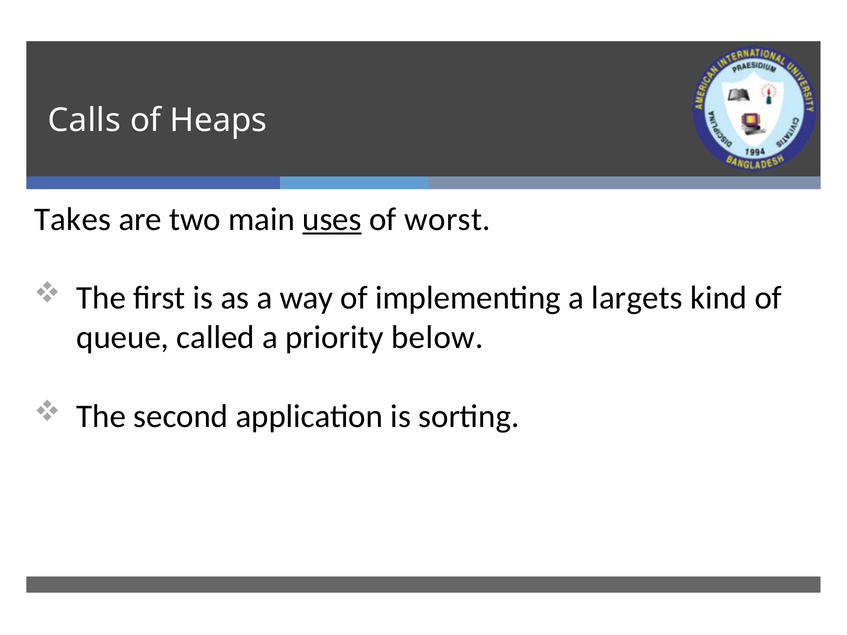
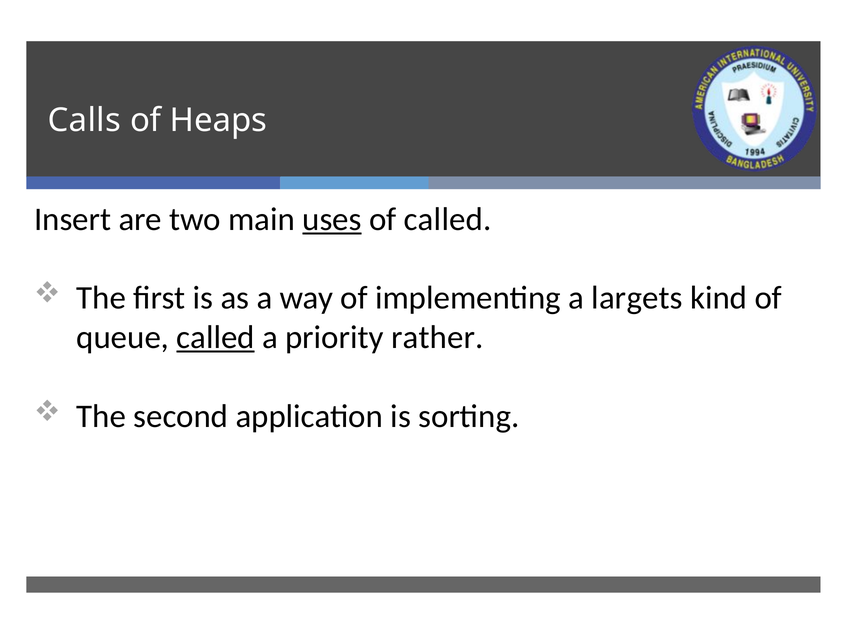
Takes: Takes -> Insert
of worst: worst -> called
called at (216, 338) underline: none -> present
below: below -> rather
